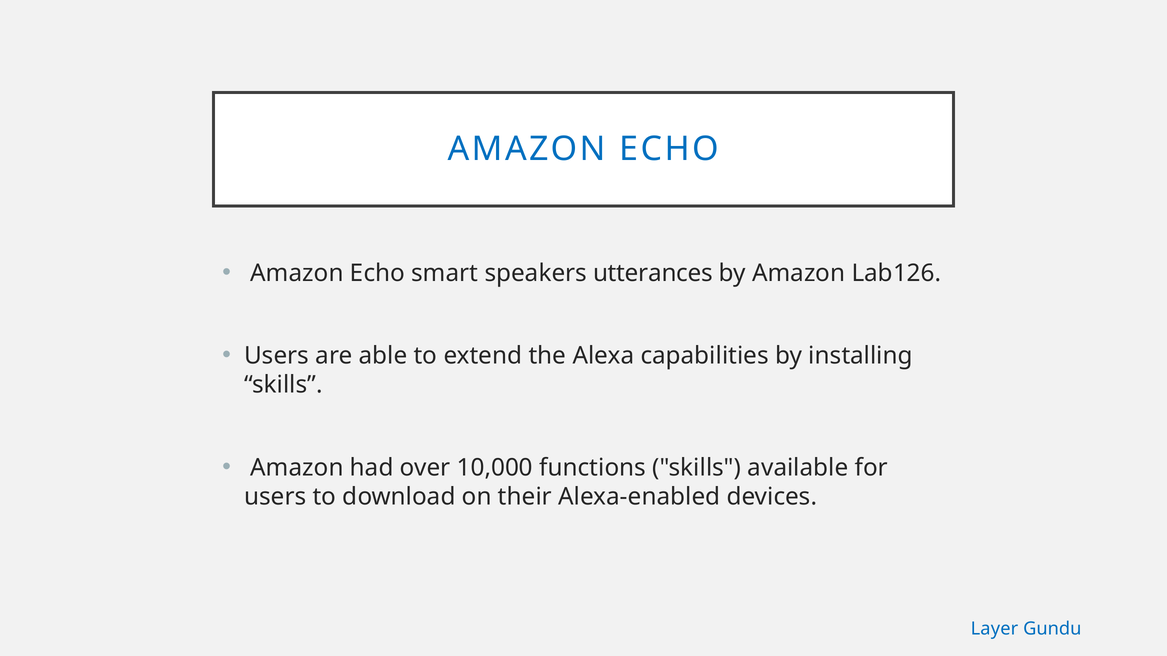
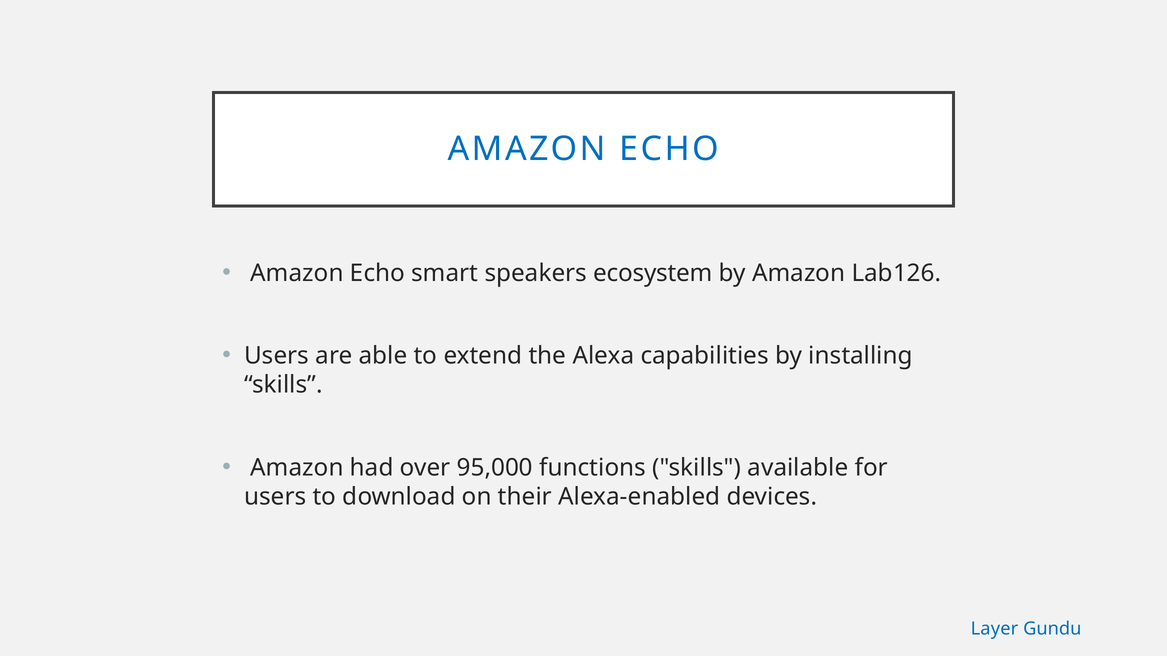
utterances: utterances -> ecosystem
10,000: 10,000 -> 95,000
